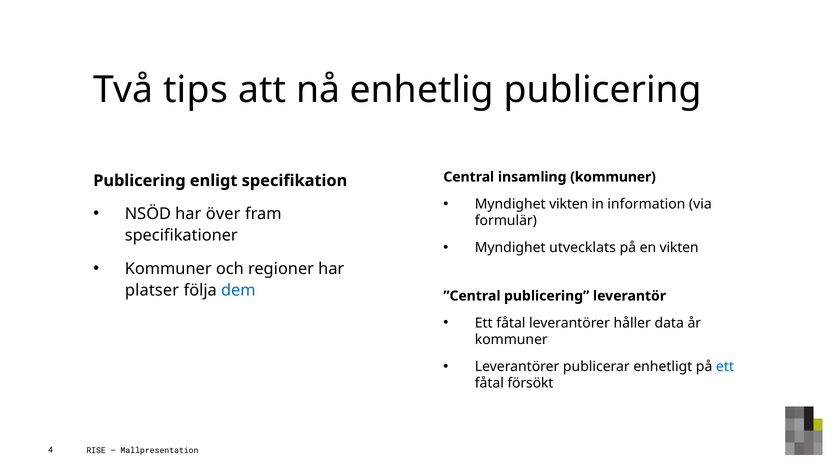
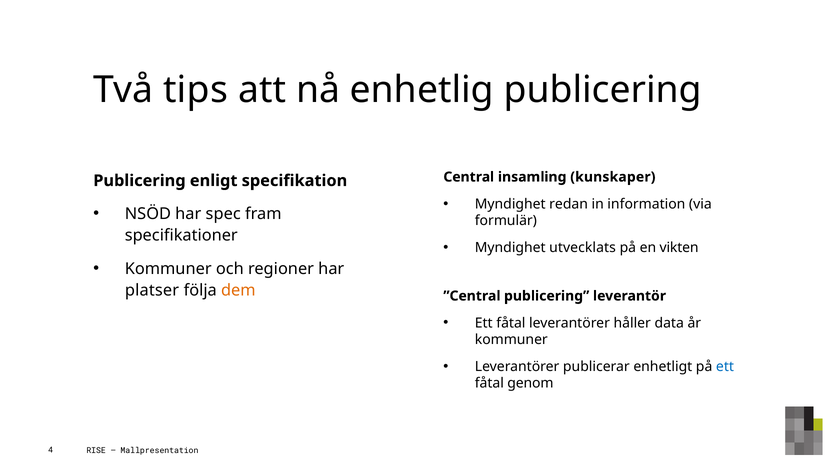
insamling kommuner: kommuner -> kunskaper
Myndighet vikten: vikten -> redan
över: över -> spec
dem colour: blue -> orange
försökt: försökt -> genom
